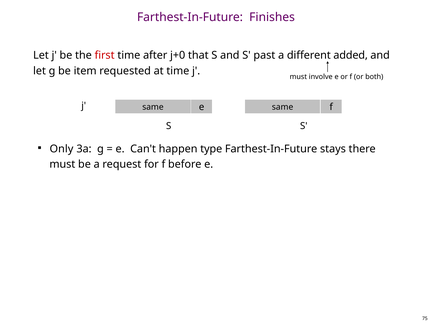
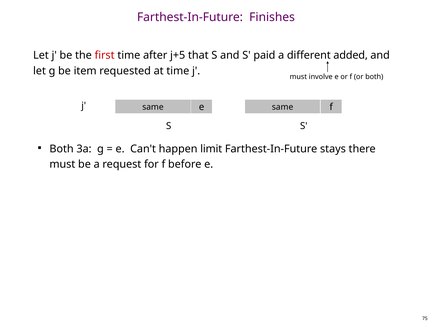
j+0: j+0 -> j+5
past: past -> paid
Only at (61, 149): Only -> Both
type: type -> limit
